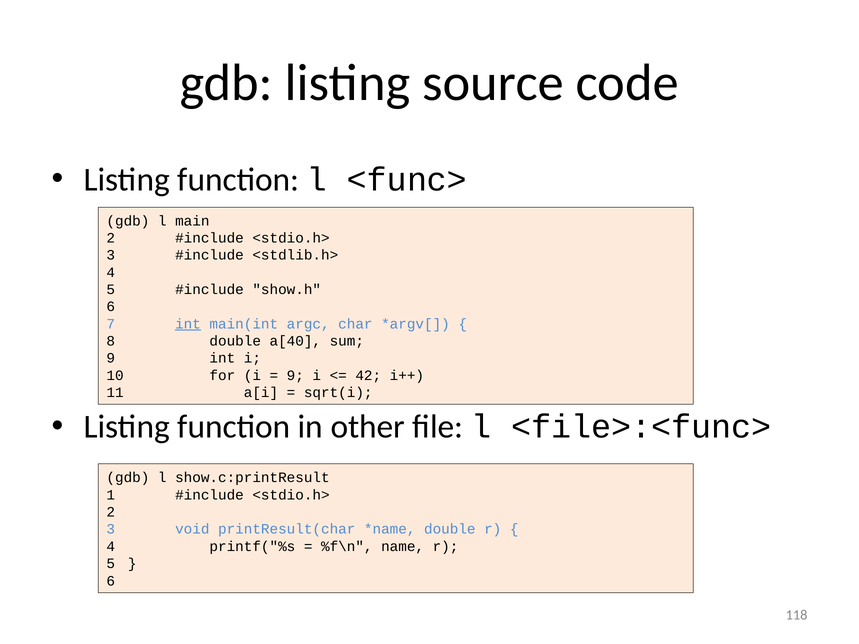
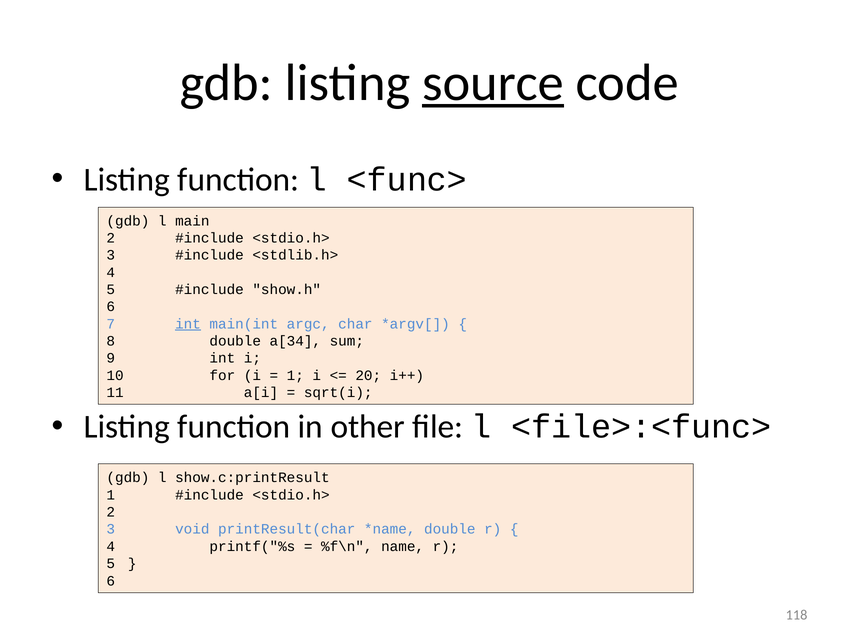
source underline: none -> present
a[40: a[40 -> a[34
9 at (295, 376): 9 -> 1
42: 42 -> 20
